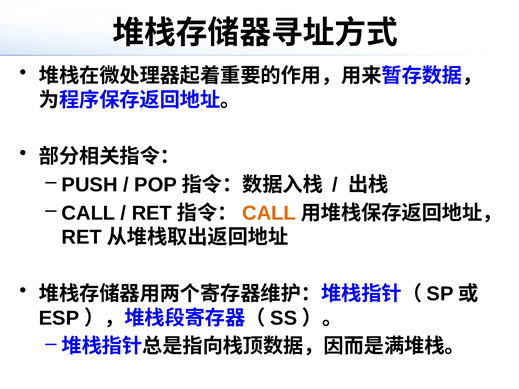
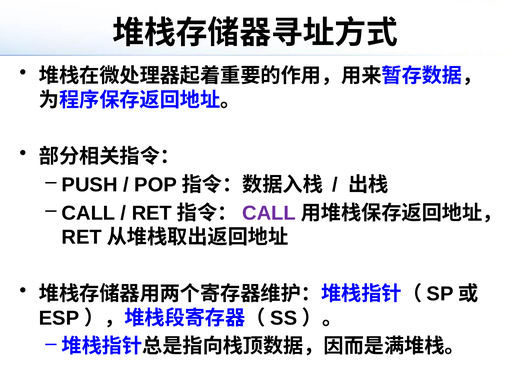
CALL at (269, 213) colour: orange -> purple
